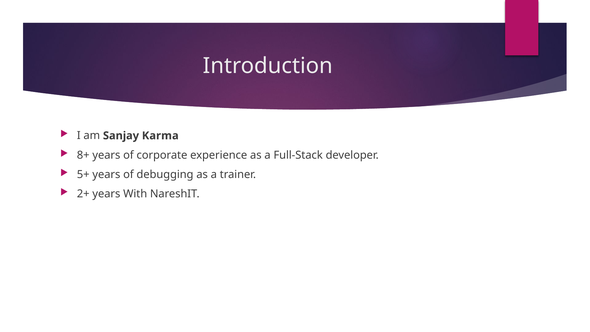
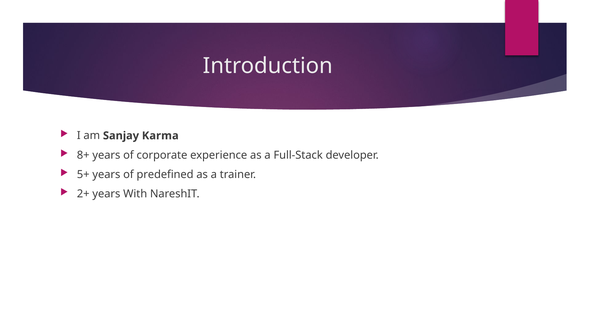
debugging: debugging -> predefined
